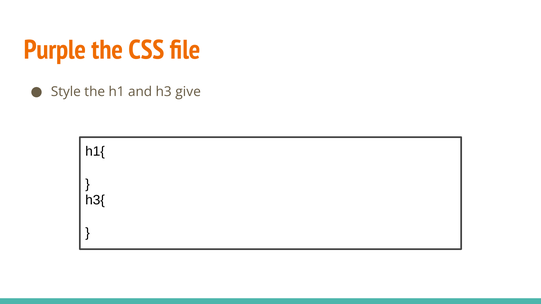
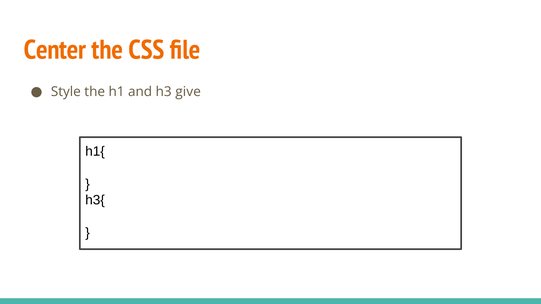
Purple: Purple -> Center
